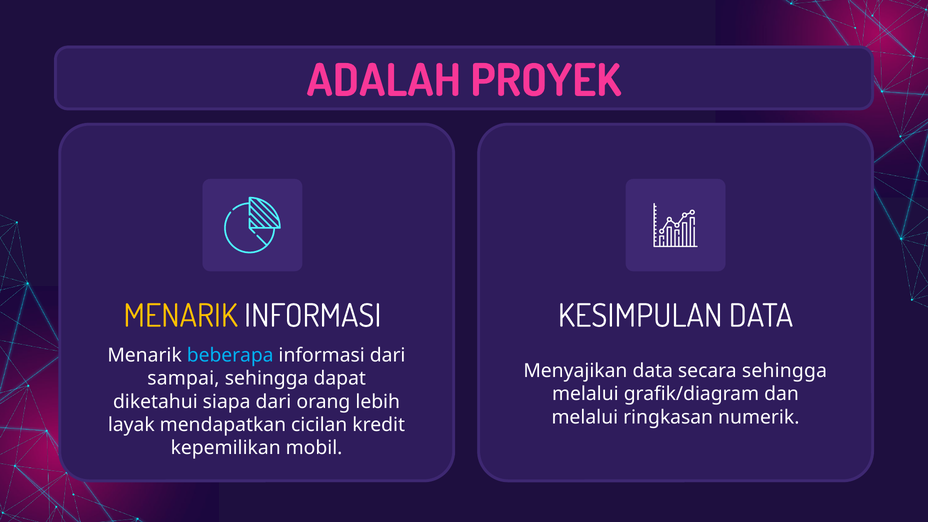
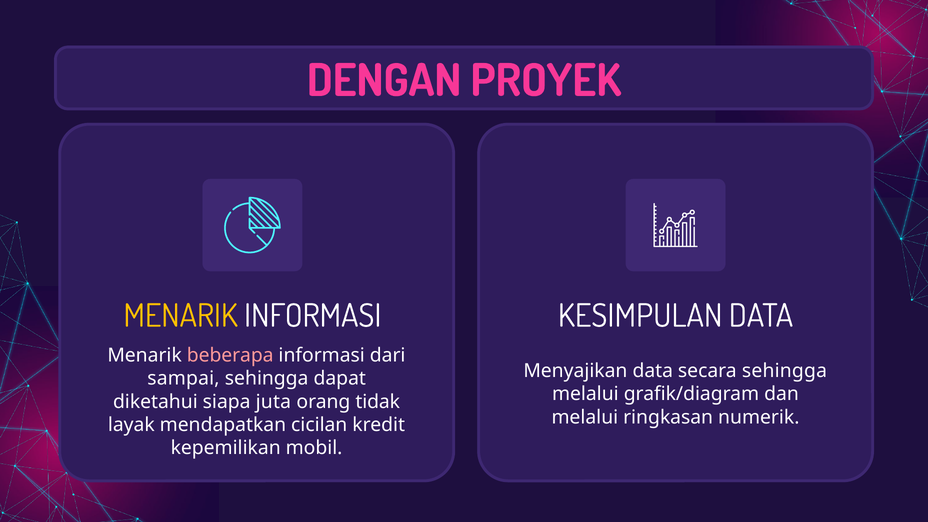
ADALAH: ADALAH -> DENGAN
beberapa colour: light blue -> pink
siapa dari: dari -> juta
lebih: lebih -> tidak
